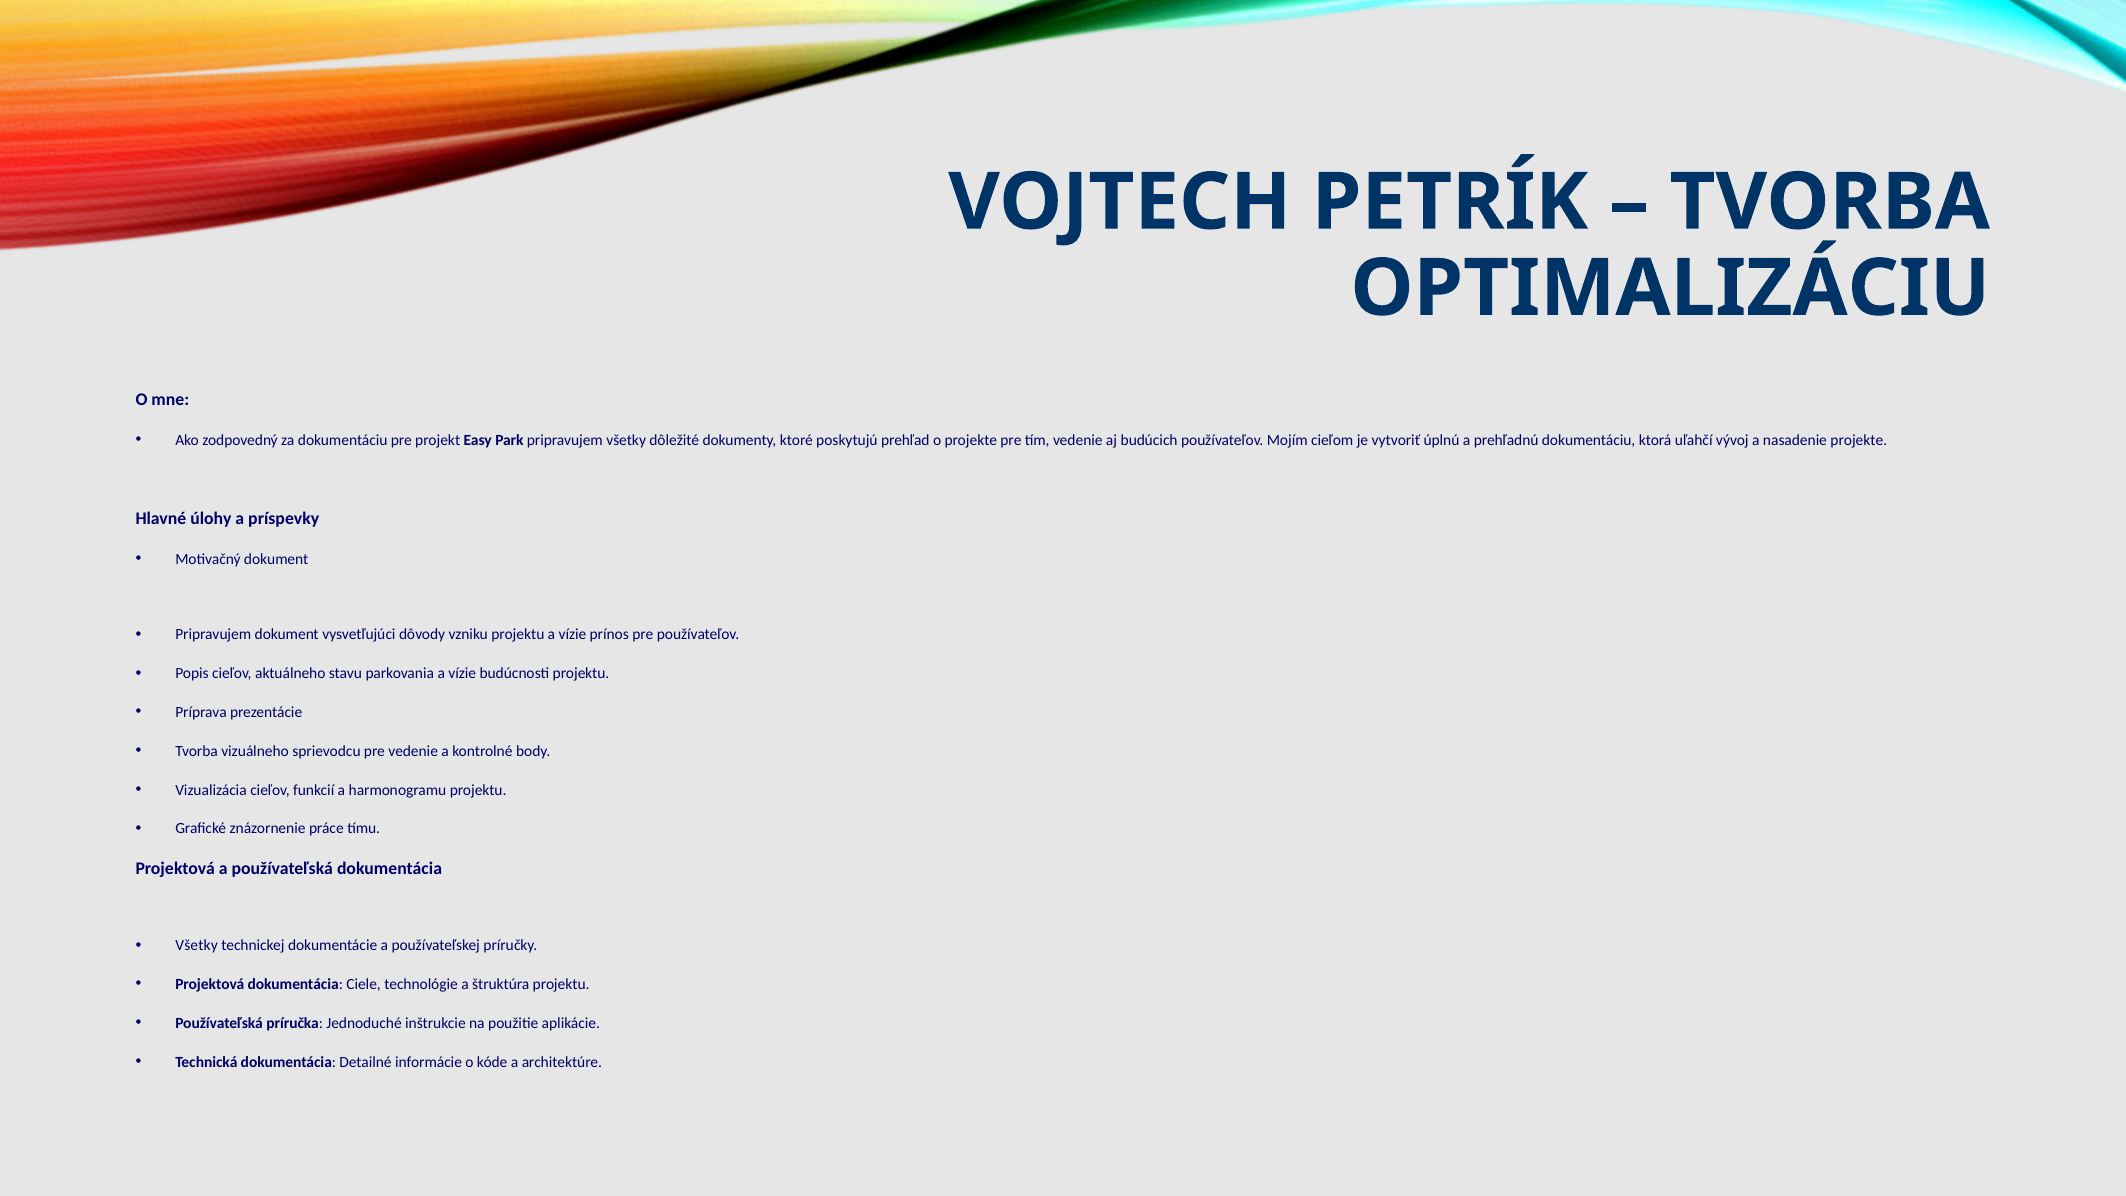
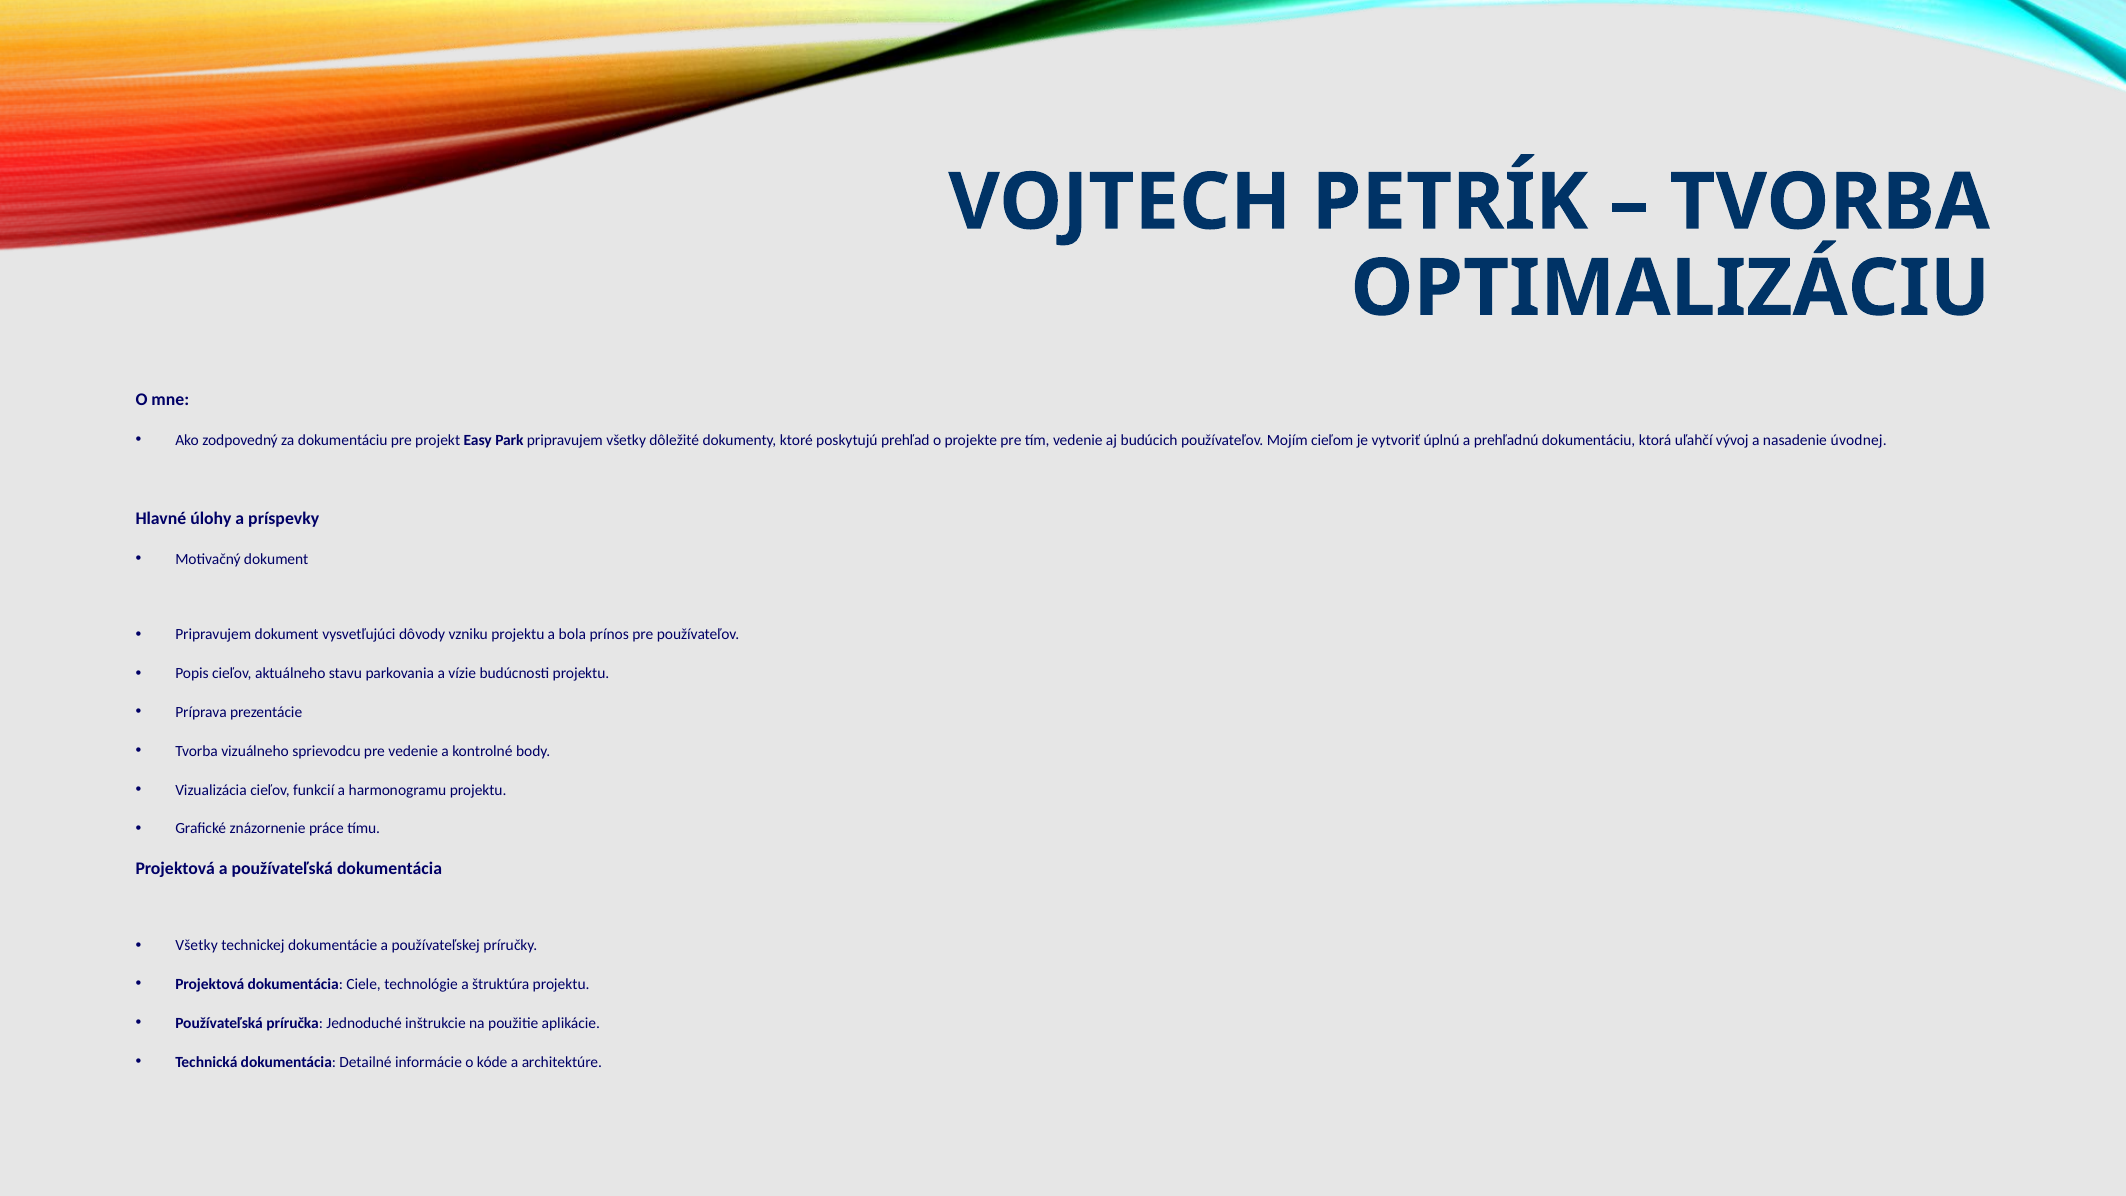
nasadenie projekte: projekte -> úvodnej
projektu a vízie: vízie -> bola
